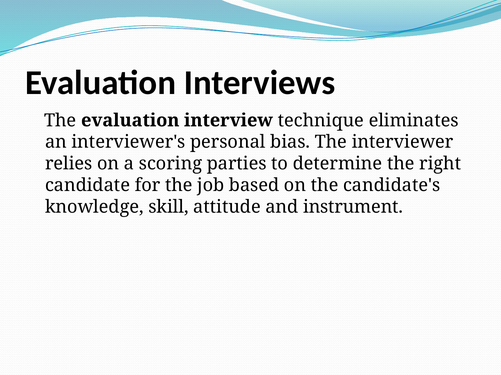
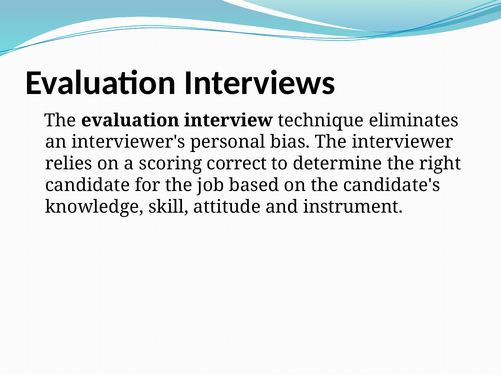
parties: parties -> correct
